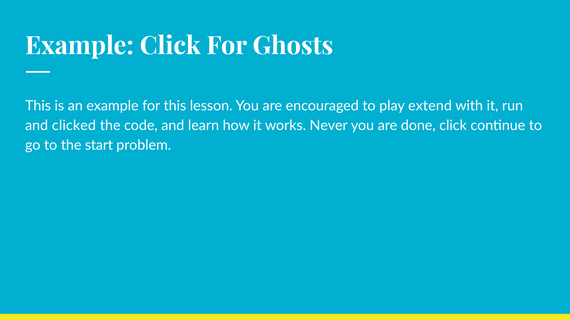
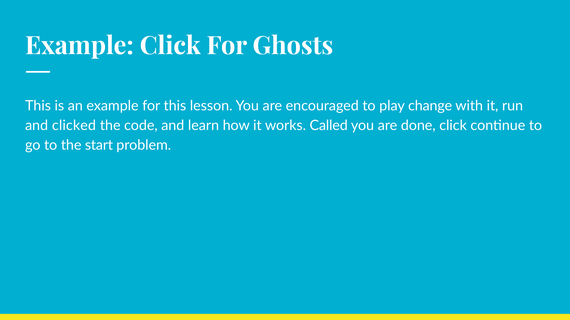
extend: extend -> change
Never: Never -> Called
